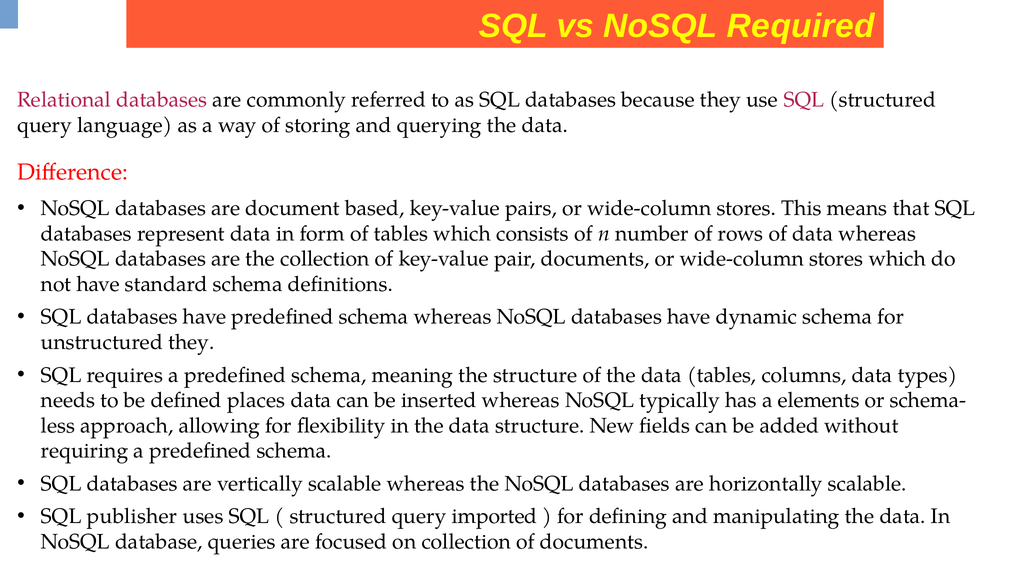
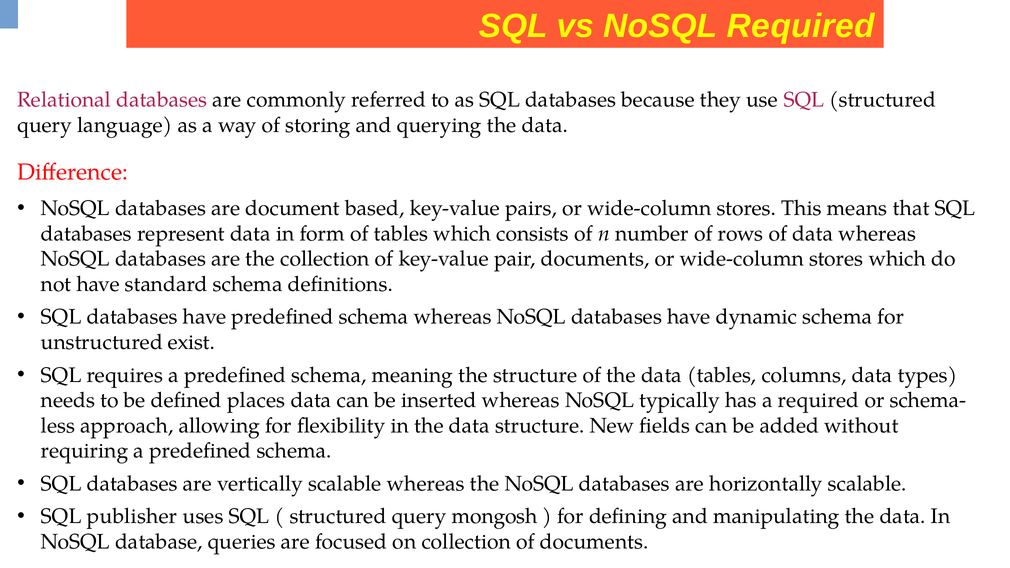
unstructured they: they -> exist
a elements: elements -> required
imported: imported -> mongosh
